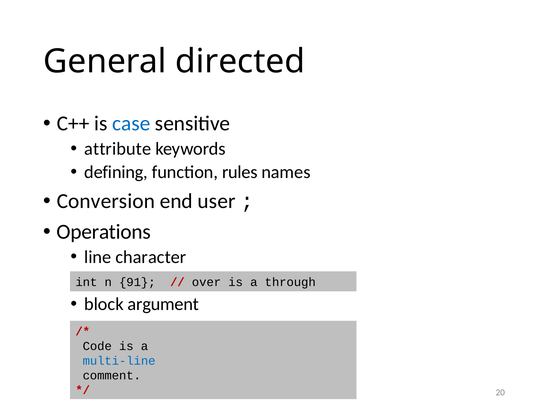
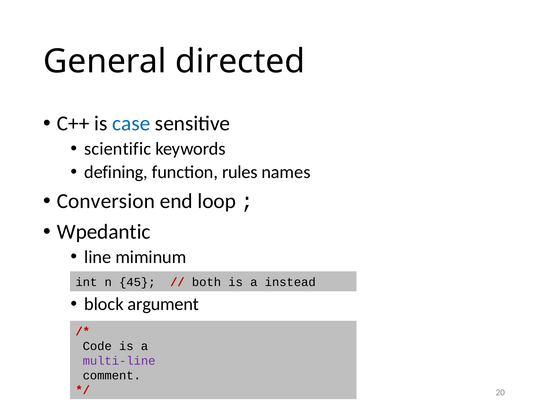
attribute: attribute -> scientific
user: user -> loop
Operations: Operations -> Wpedantic
character: character -> miminum
91: 91 -> 45
over: over -> both
through: through -> instead
multi-line colour: blue -> purple
